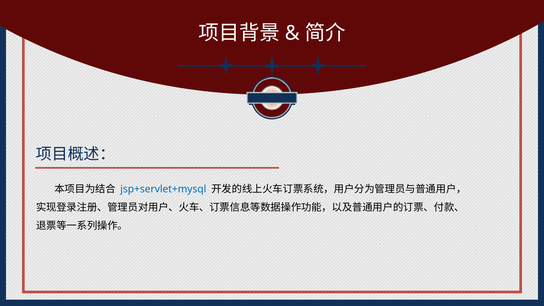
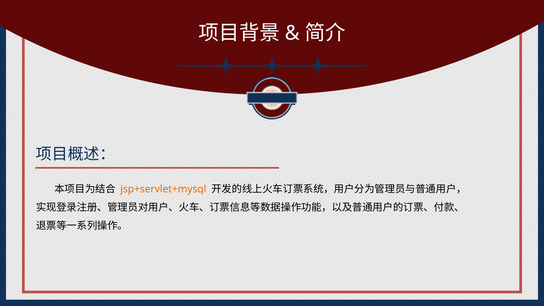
jsp+servlet+mysql colour: blue -> orange
